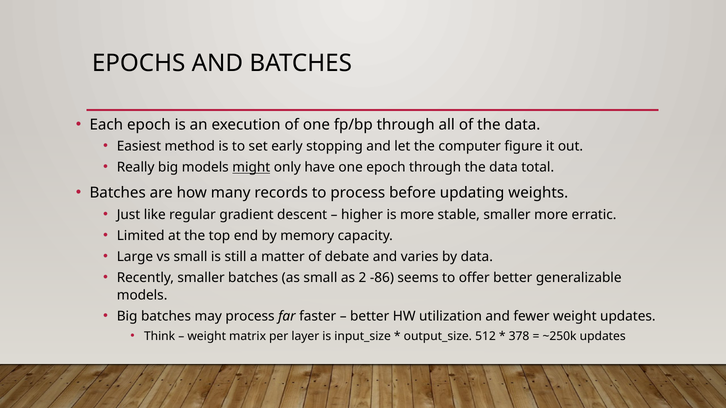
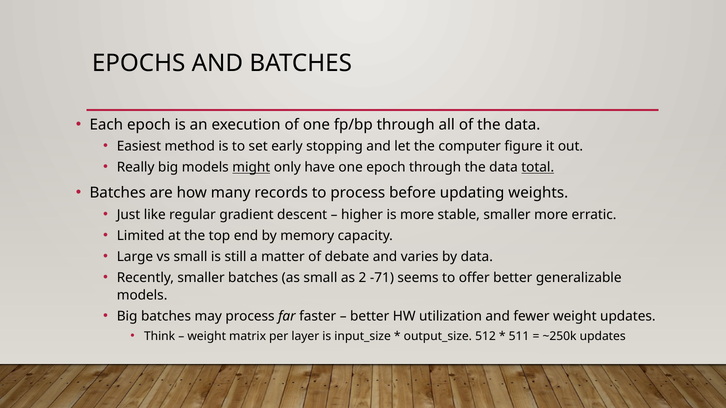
total underline: none -> present
-86: -86 -> -71
378: 378 -> 511
